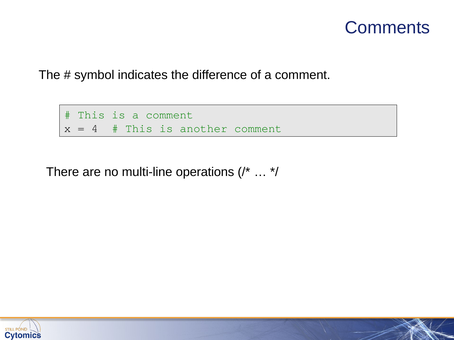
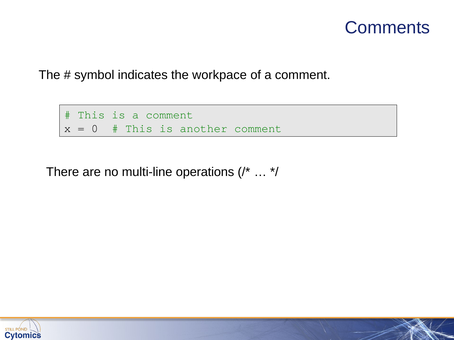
difference: difference -> workpace
4: 4 -> 0
